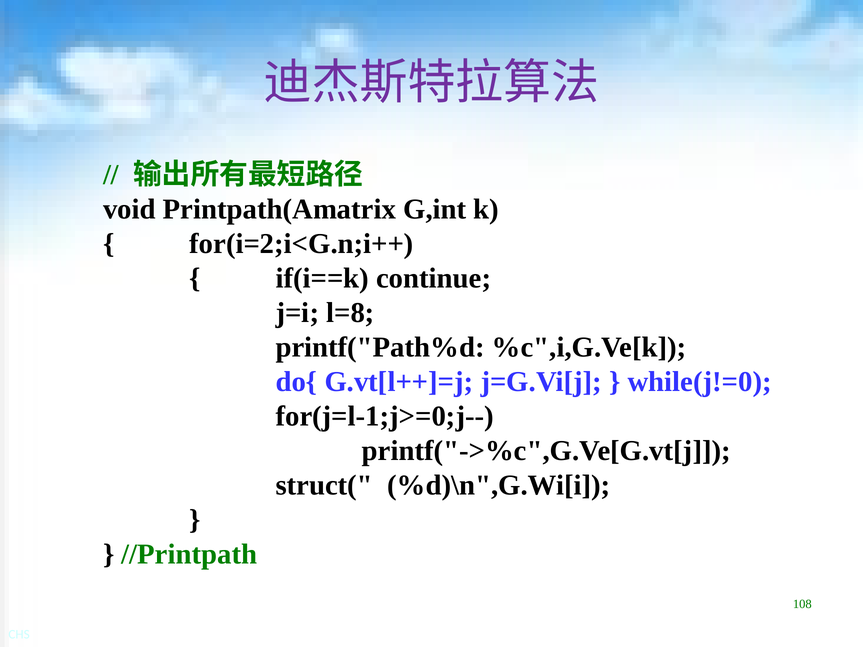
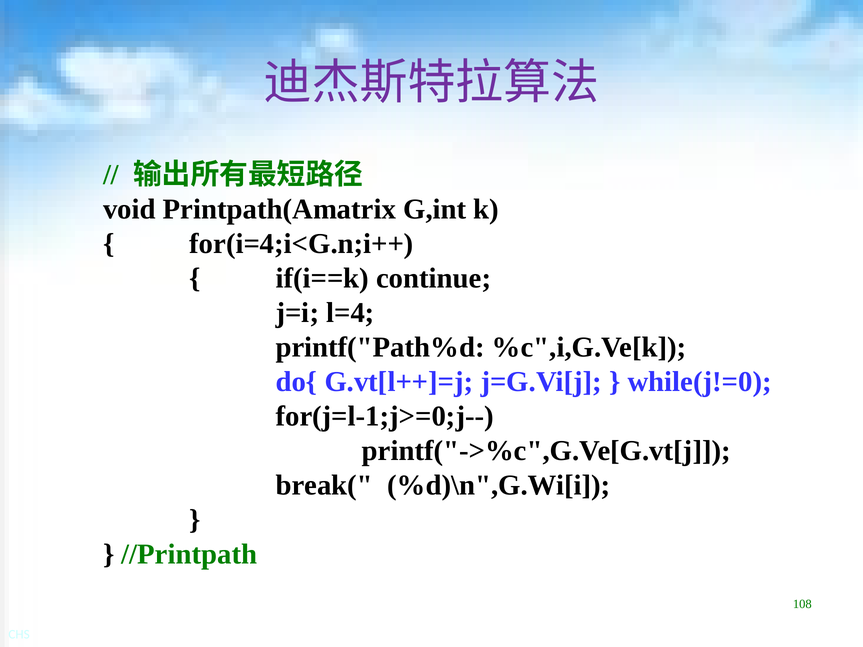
for(i=2;i<G.n;i++: for(i=2;i<G.n;i++ -> for(i=4;i<G.n;i++
l=8: l=8 -> l=4
struct(: struct( -> break(
